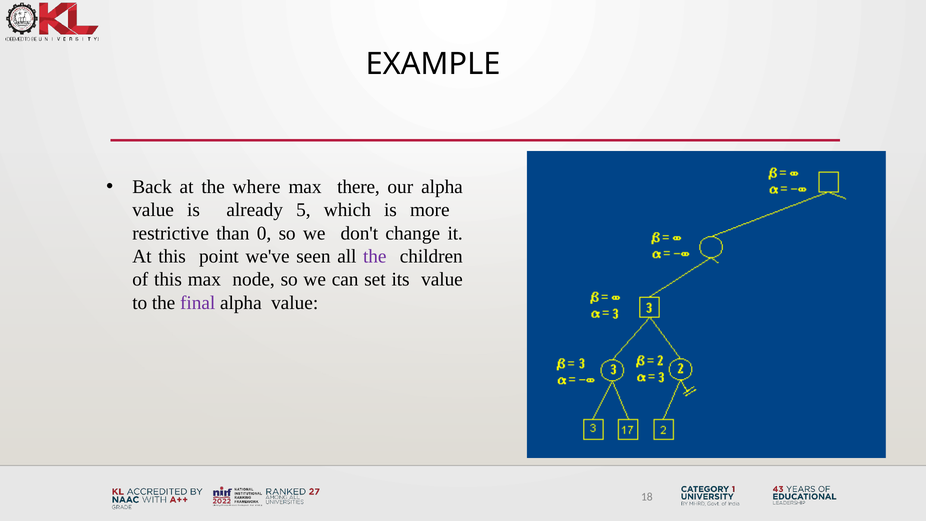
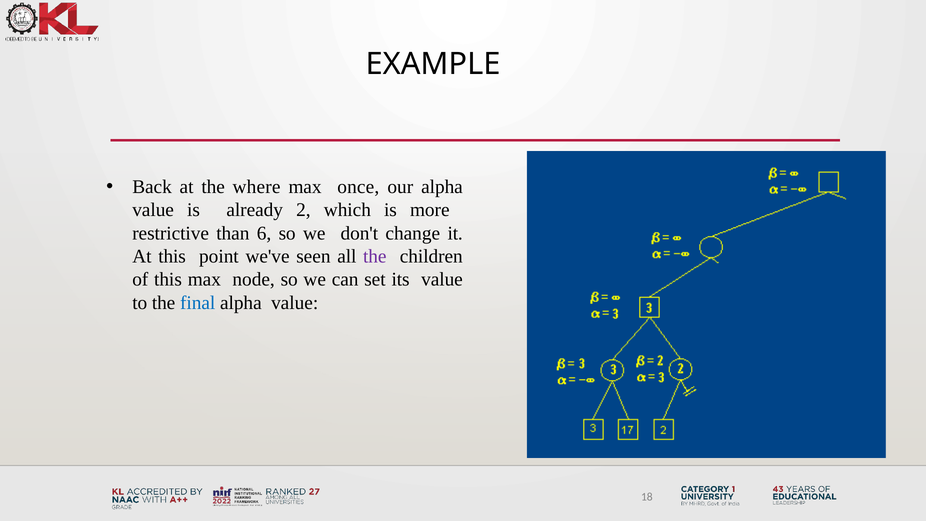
there: there -> once
5: 5 -> 2
0: 0 -> 6
final colour: purple -> blue
